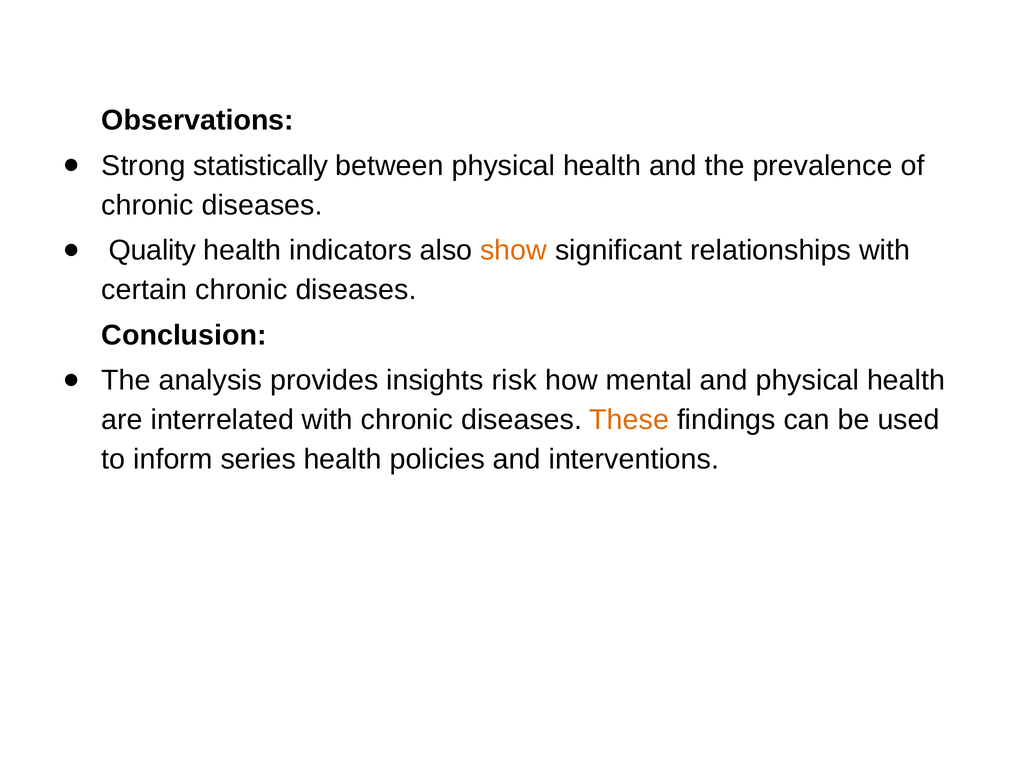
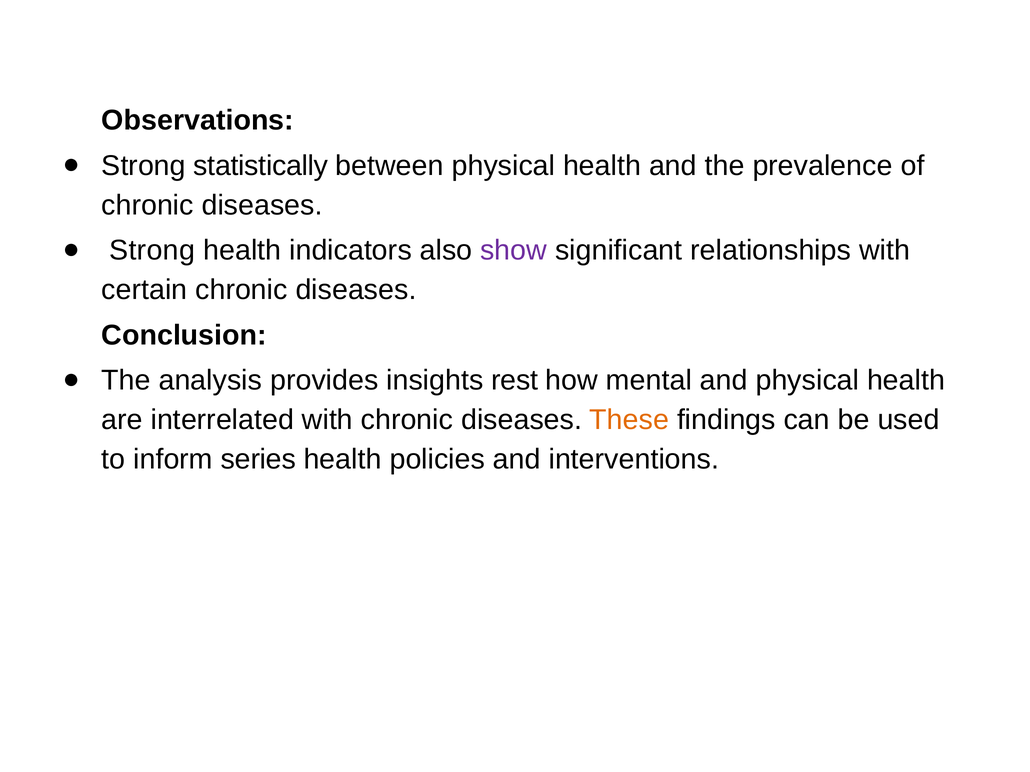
Quality at (153, 251): Quality -> Strong
show colour: orange -> purple
risk: risk -> rest
